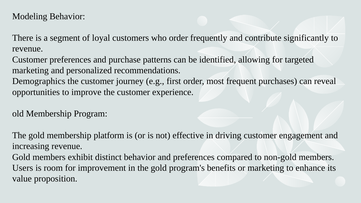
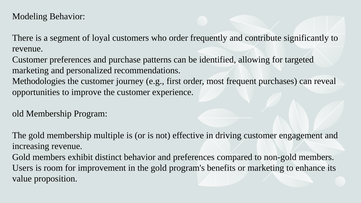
Demographics: Demographics -> Methodologies
platform: platform -> multiple
